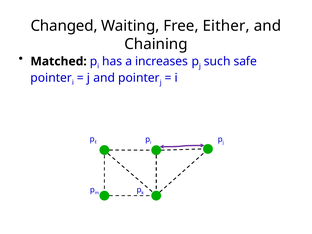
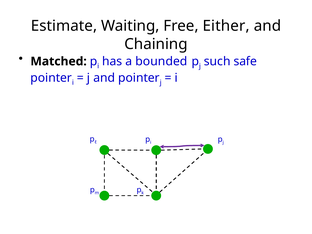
Changed: Changed -> Estimate
increases: increases -> bounded
